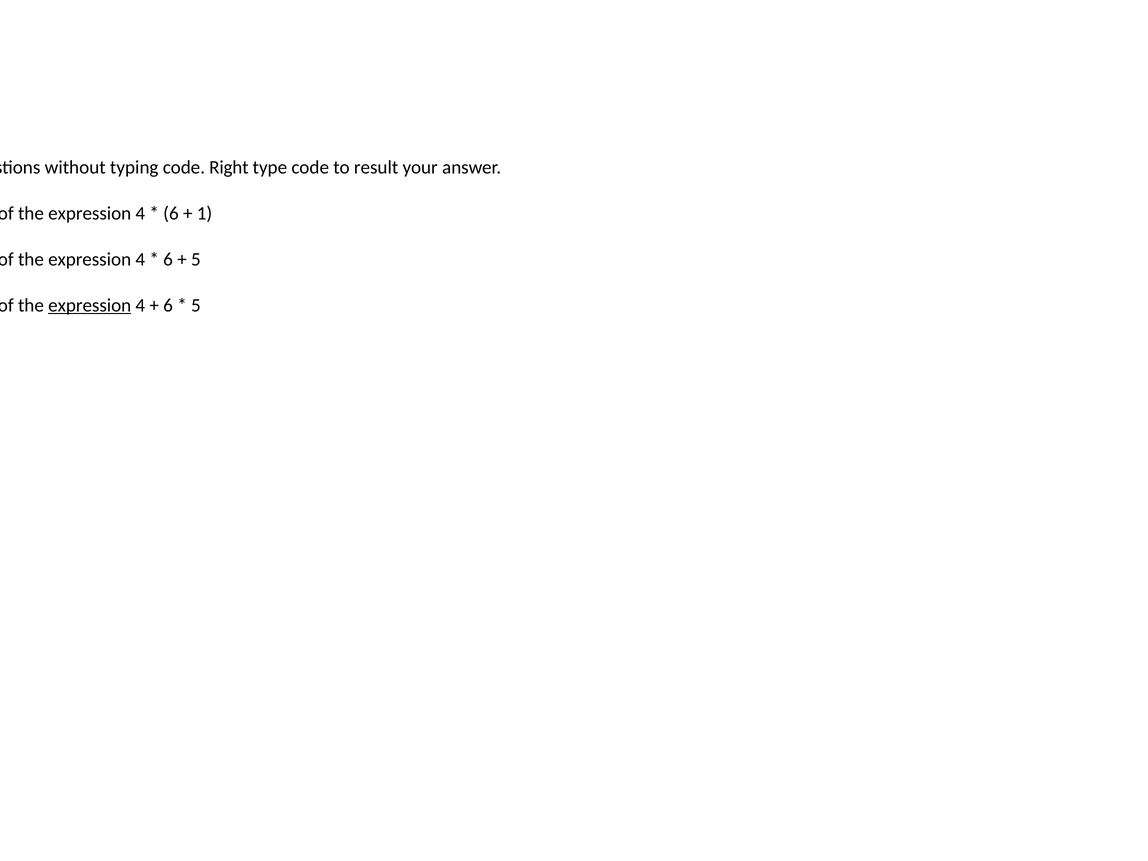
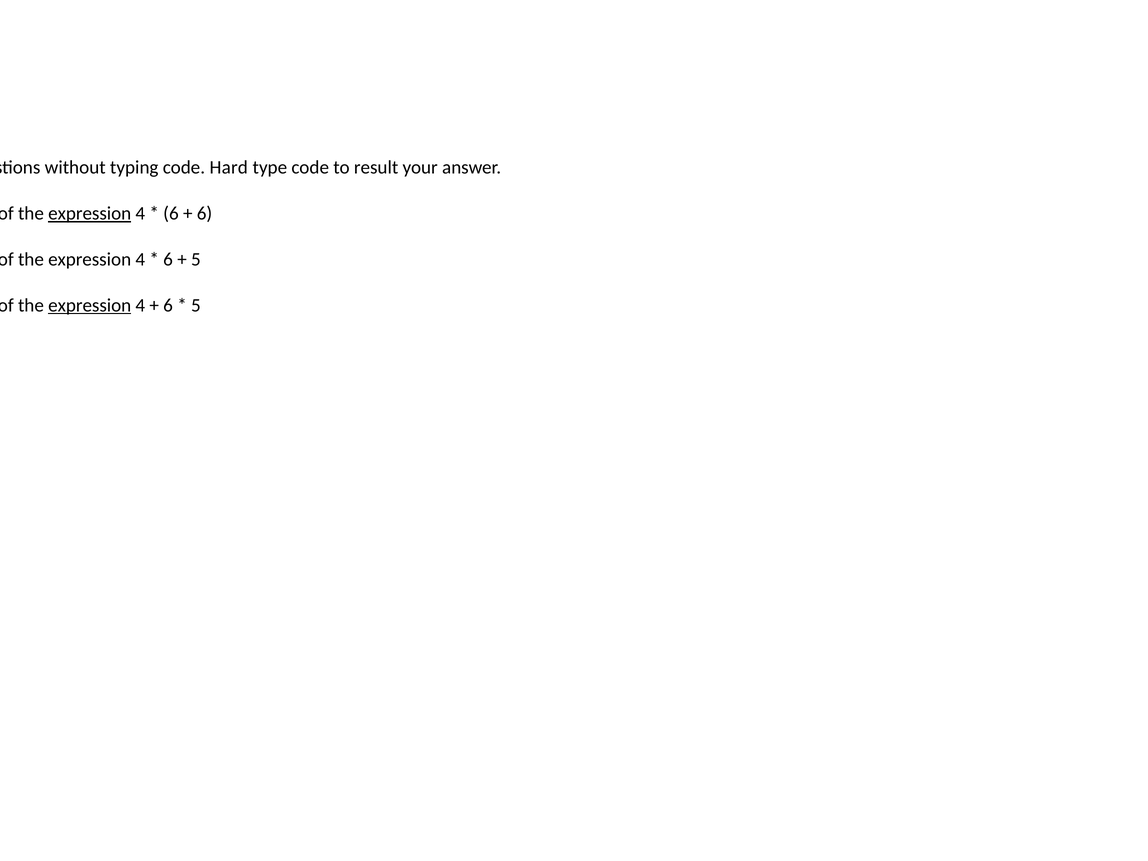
Right: Right -> Hard
expression at (90, 214) underline: none -> present
1 at (205, 214): 1 -> 6
